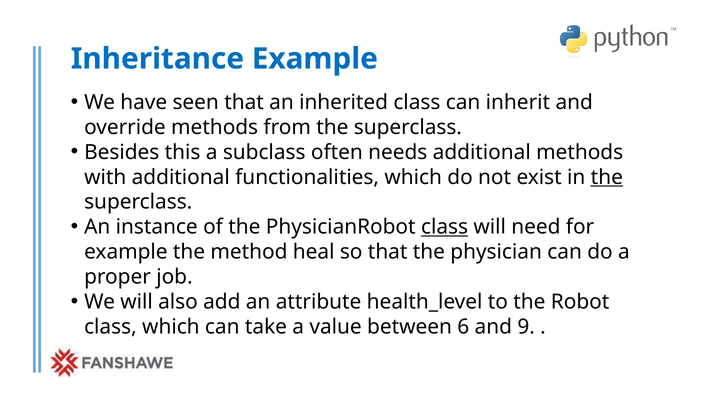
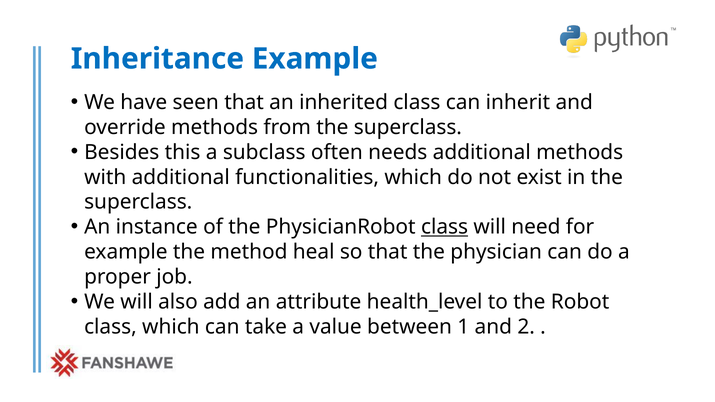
the at (607, 177) underline: present -> none
6: 6 -> 1
9: 9 -> 2
